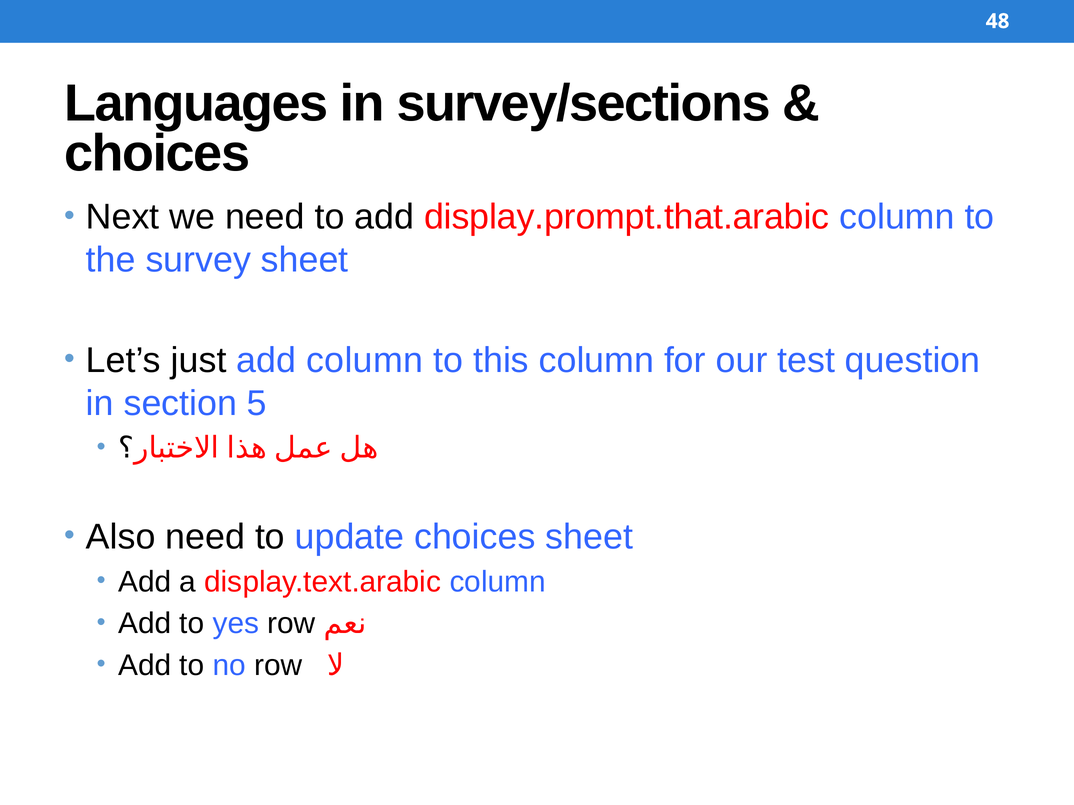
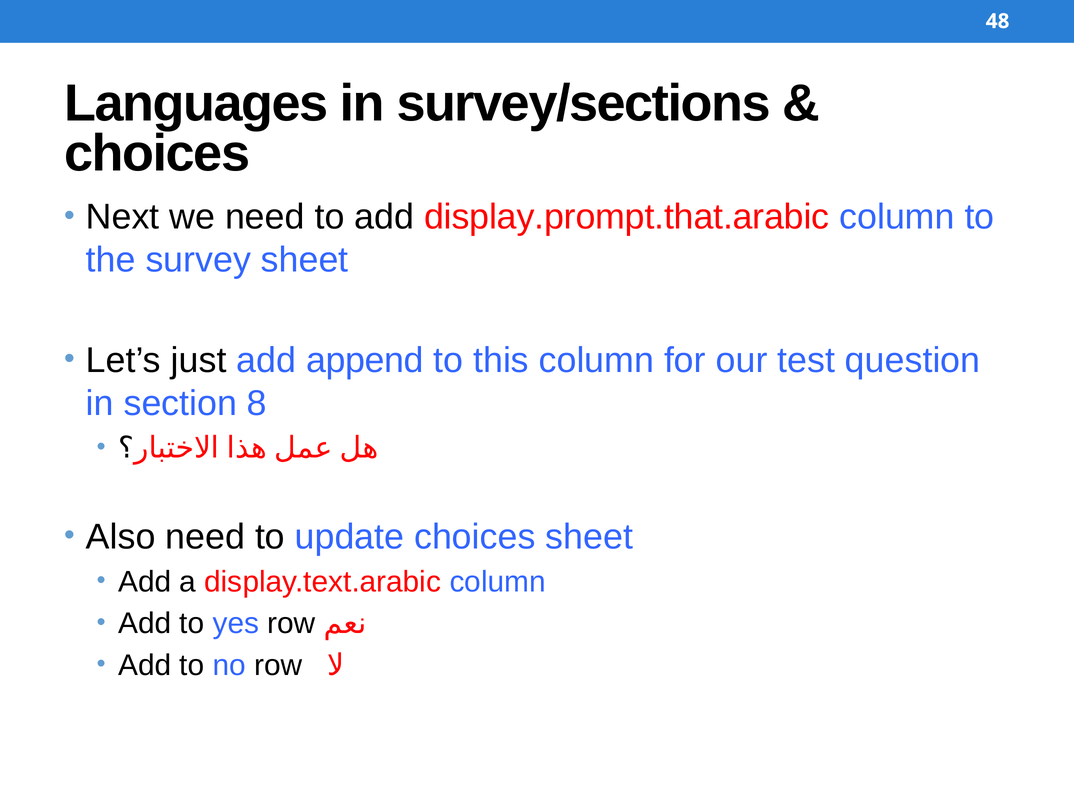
add column: column -> append
5: 5 -> 8
